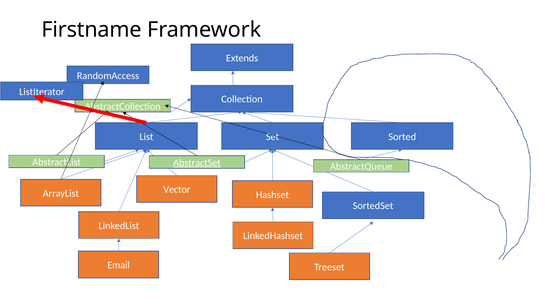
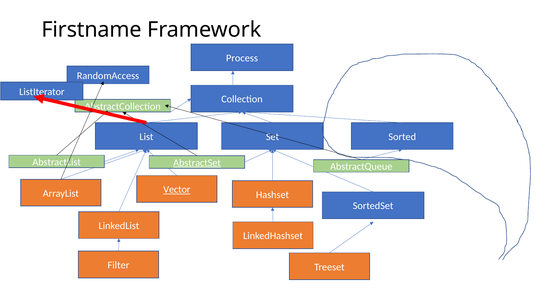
Extends: Extends -> Process
Vector underline: none -> present
Email: Email -> Filter
